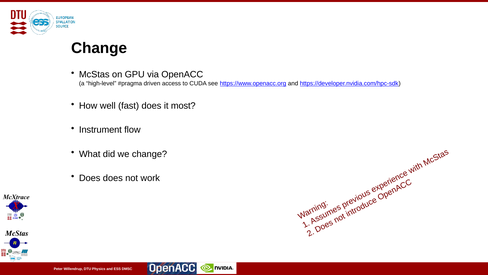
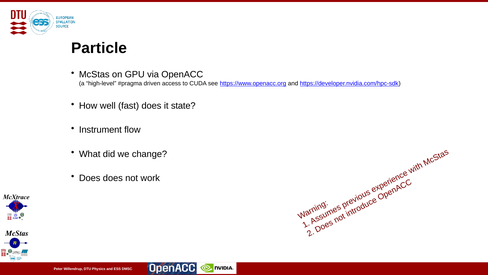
Change at (99, 48): Change -> Particle
most: most -> state
